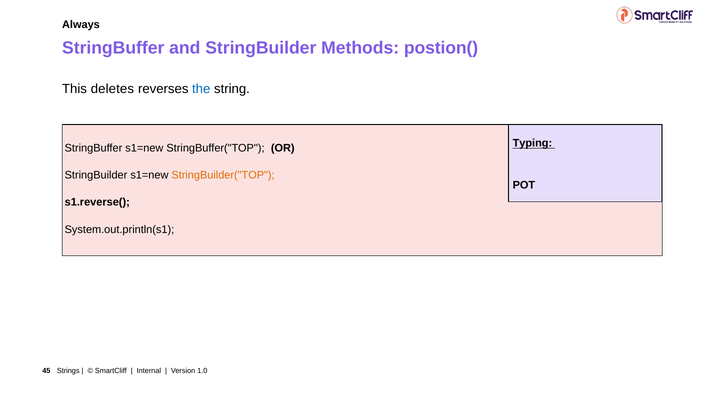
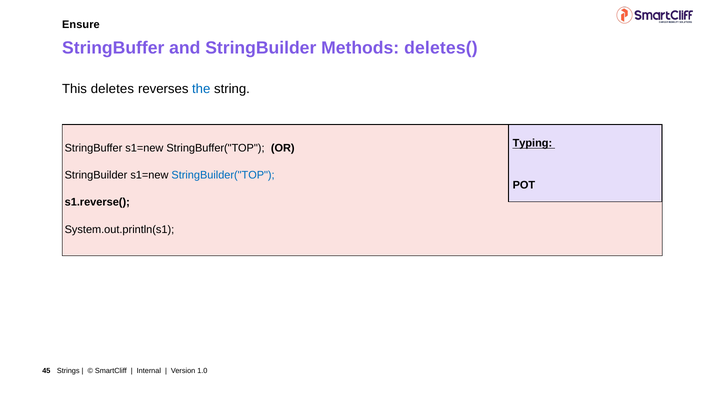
Always: Always -> Ensure
postion(: postion( -> deletes(
StringBuilder("TOP colour: orange -> blue
